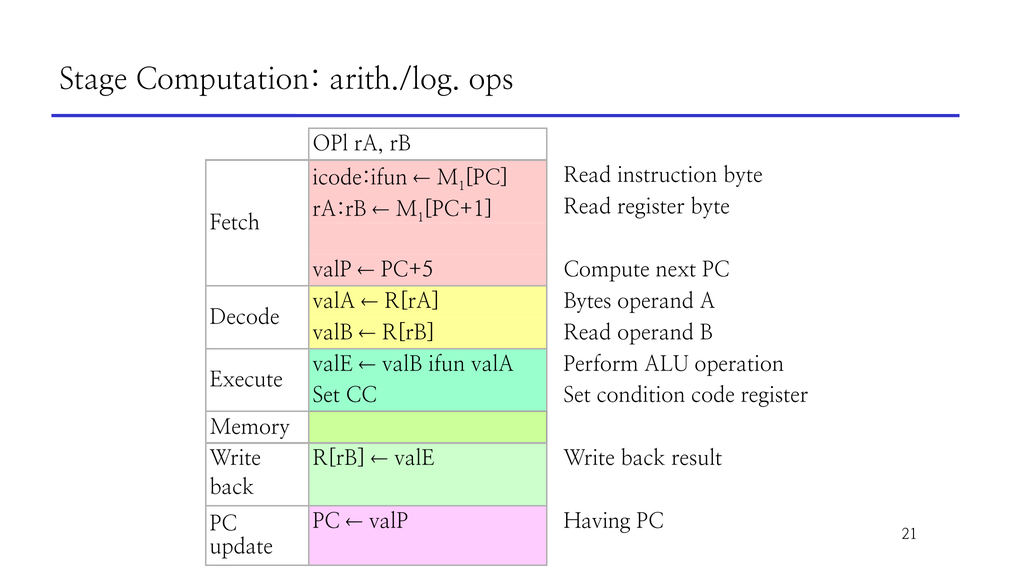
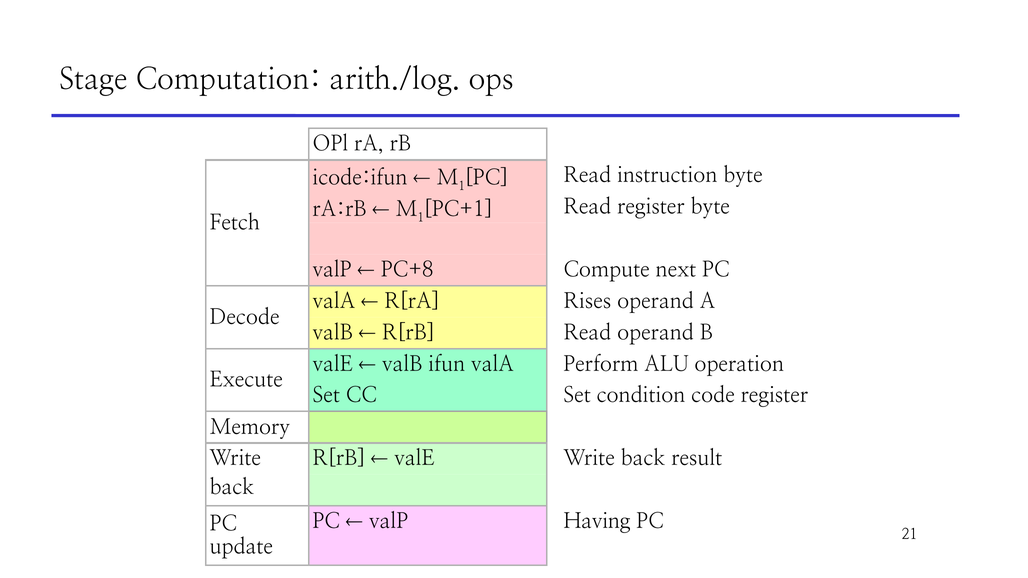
PC+5: PC+5 -> PC+8
Bytes: Bytes -> Rises
